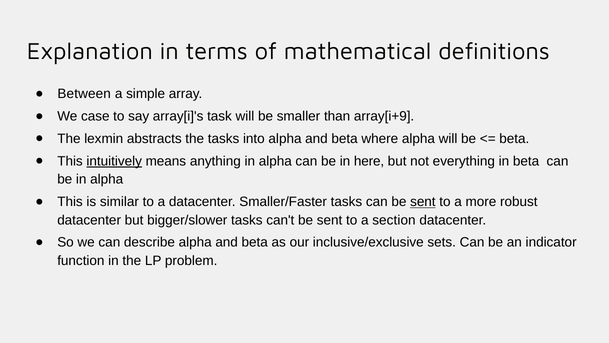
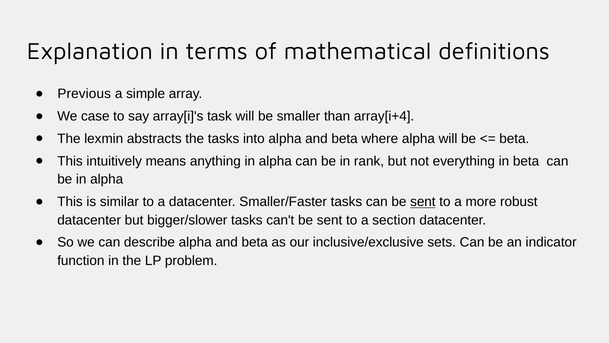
Between: Between -> Previous
array[i+9: array[i+9 -> array[i+4
intuitively underline: present -> none
here: here -> rank
